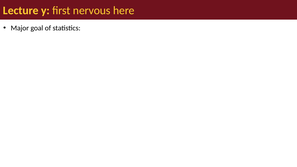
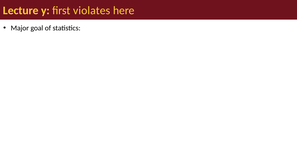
nervous: nervous -> violates
